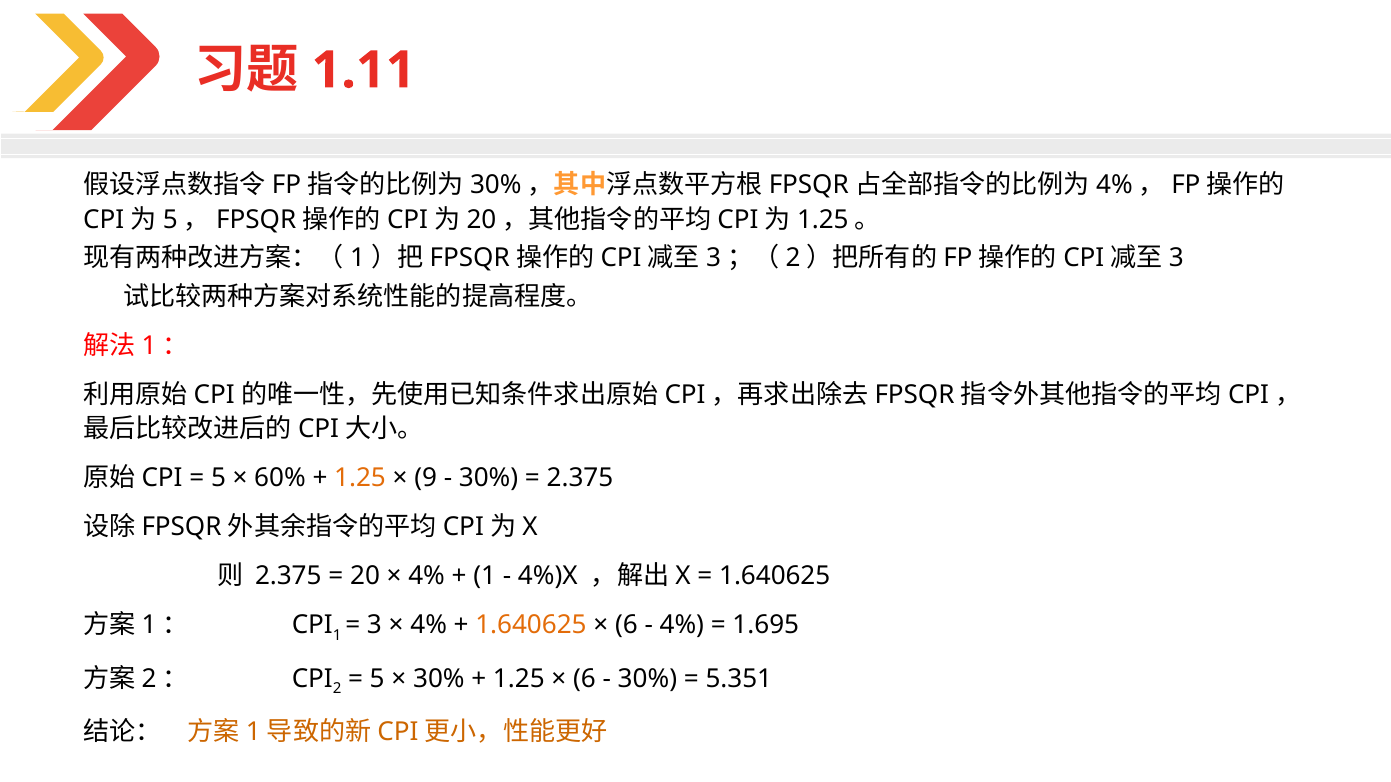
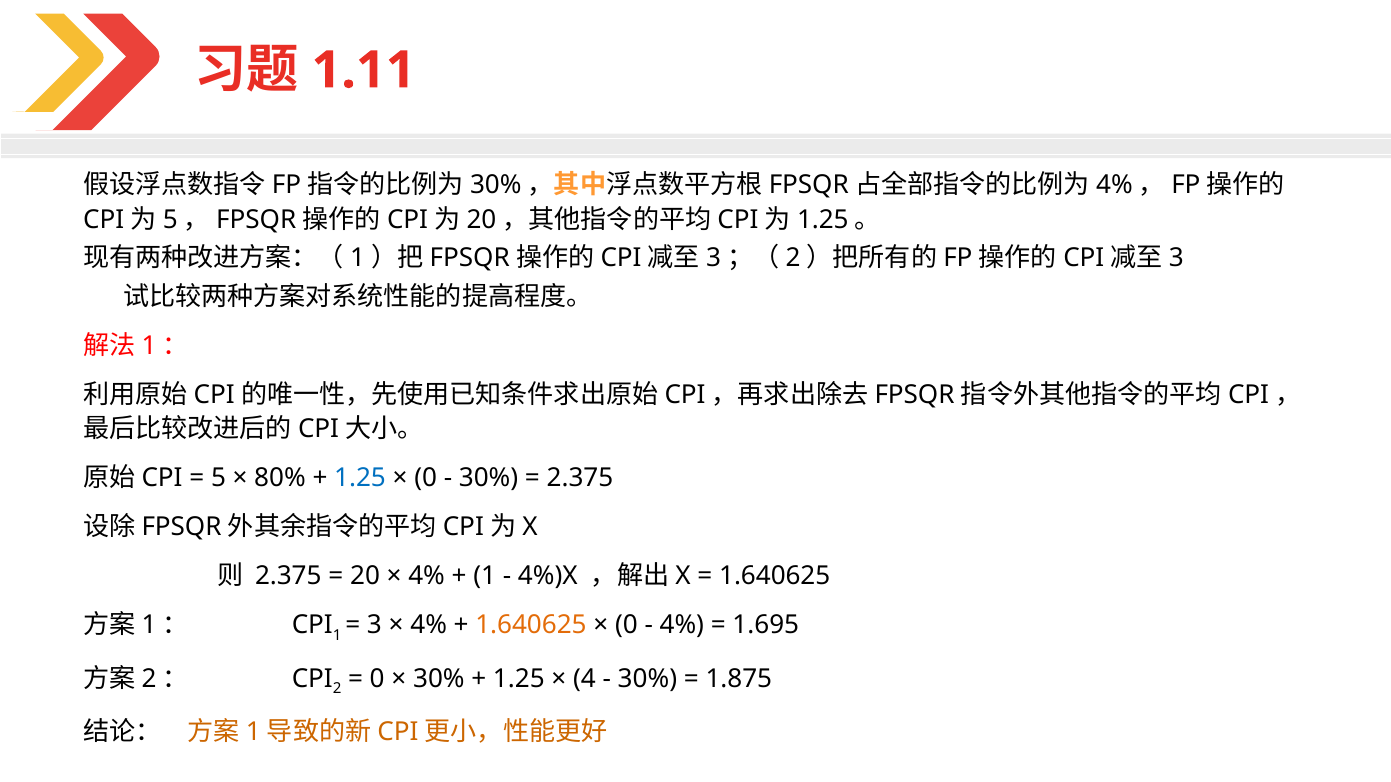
60%: 60% -> 80%
1.25 at (360, 478) colour: orange -> blue
9 at (426, 478): 9 -> 0
6 at (626, 625): 6 -> 0
5 at (377, 679): 5 -> 0
6 at (584, 679): 6 -> 4
5.351: 5.351 -> 1.875
